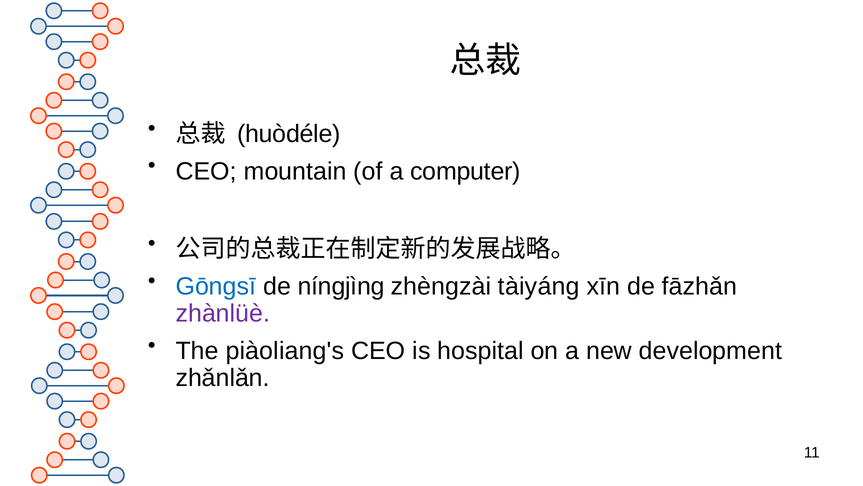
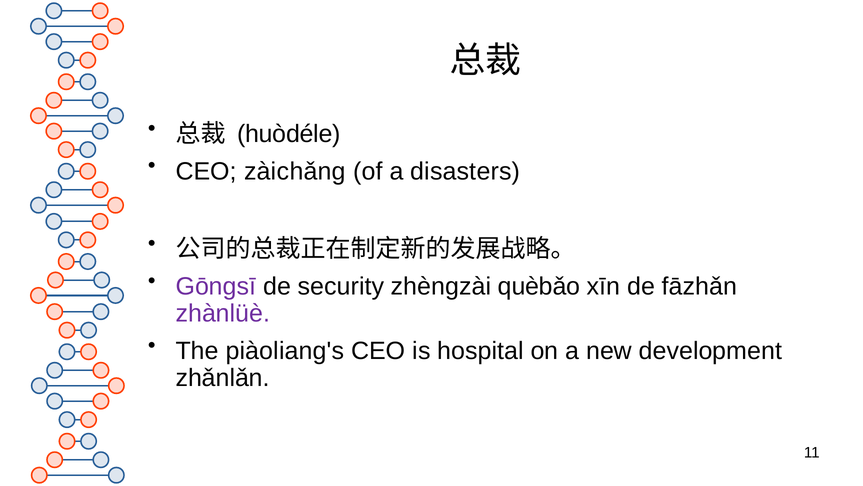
mountain: mountain -> zàichǎng
computer: computer -> disasters
Gōngsī colour: blue -> purple
níngjìng: níngjìng -> security
tàiyáng: tàiyáng -> quèbǎo
